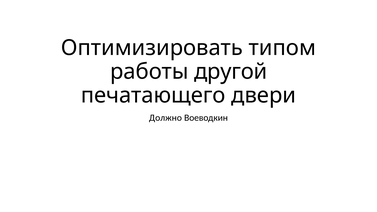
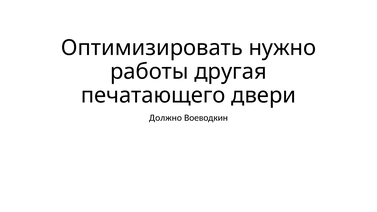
типом: типом -> нужно
другой: другой -> другая
